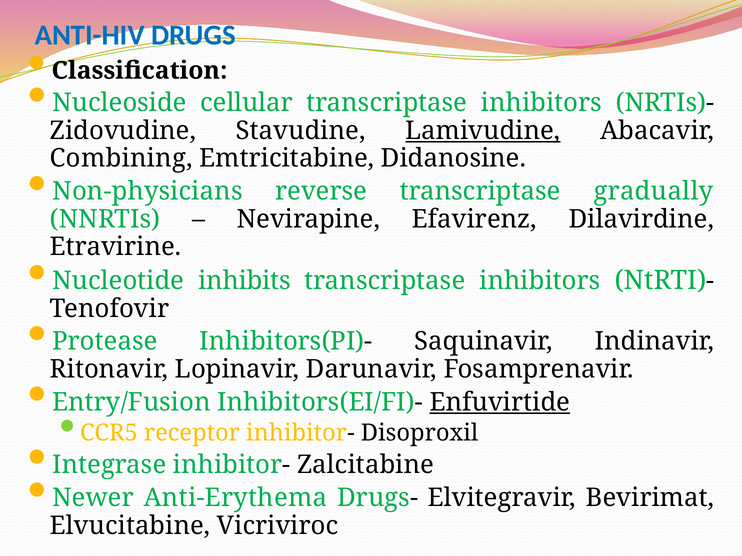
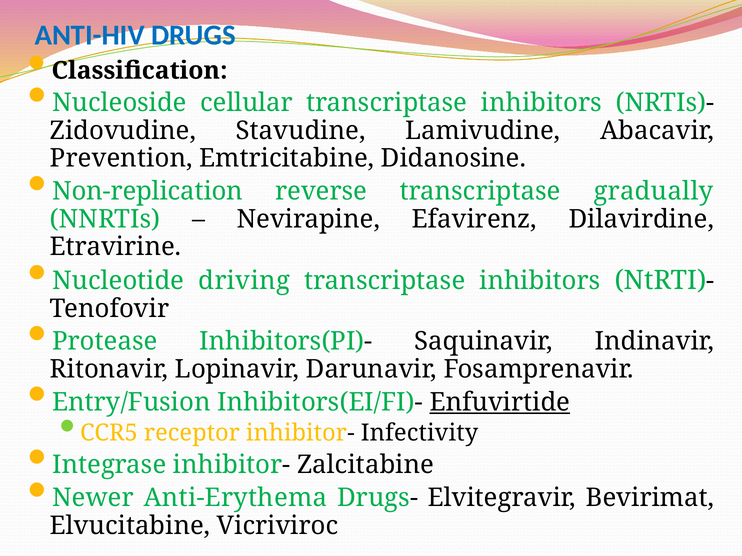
Lamivudine underline: present -> none
Combining: Combining -> Prevention
Non-physicians: Non-physicians -> Non-replication
inhibits: inhibits -> driving
Disoproxil: Disoproxil -> Infectivity
